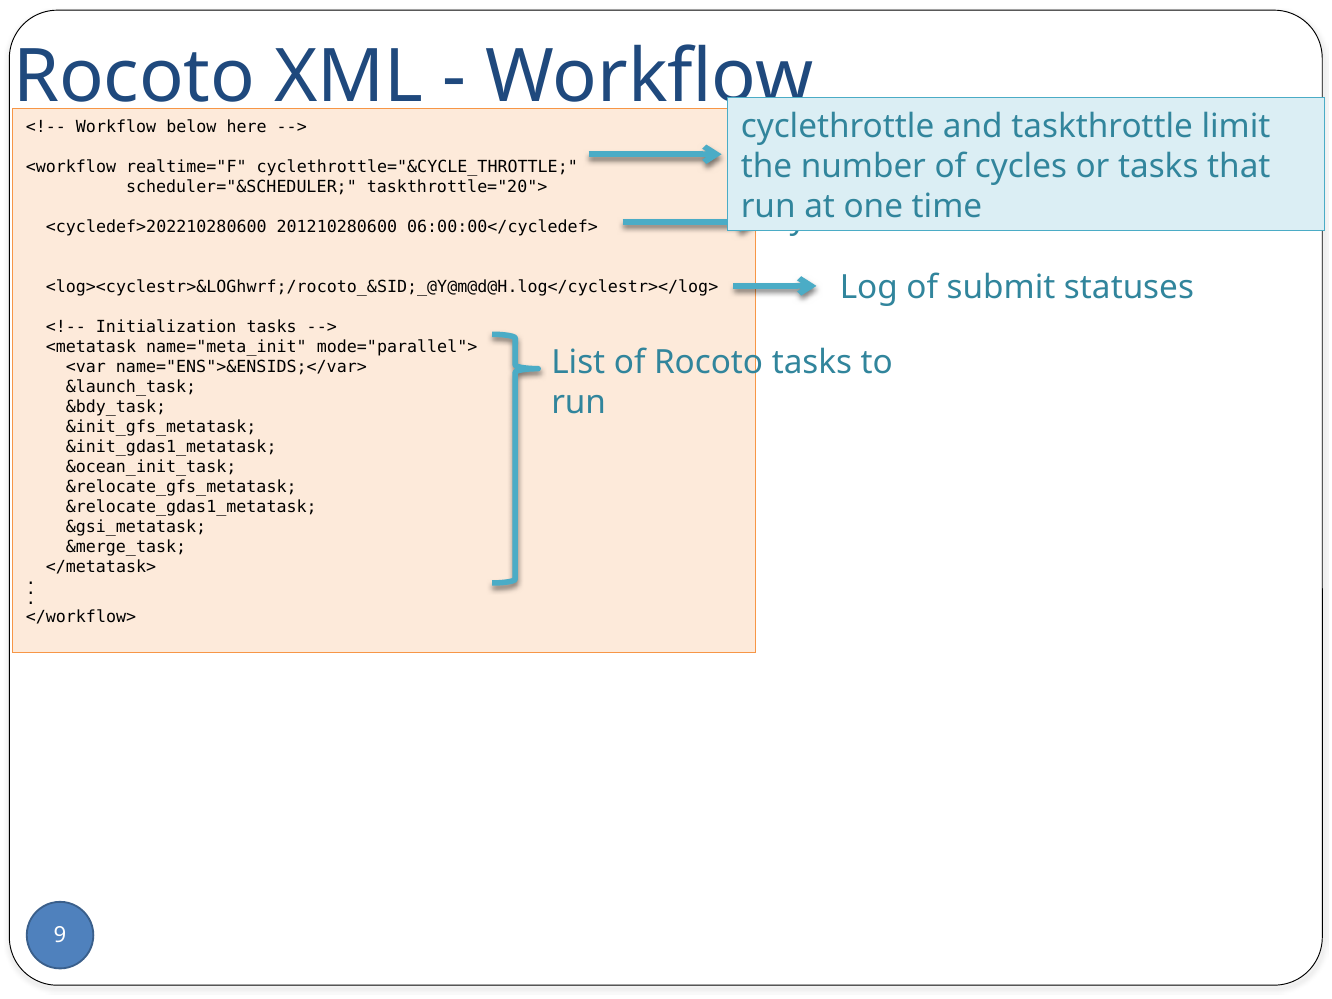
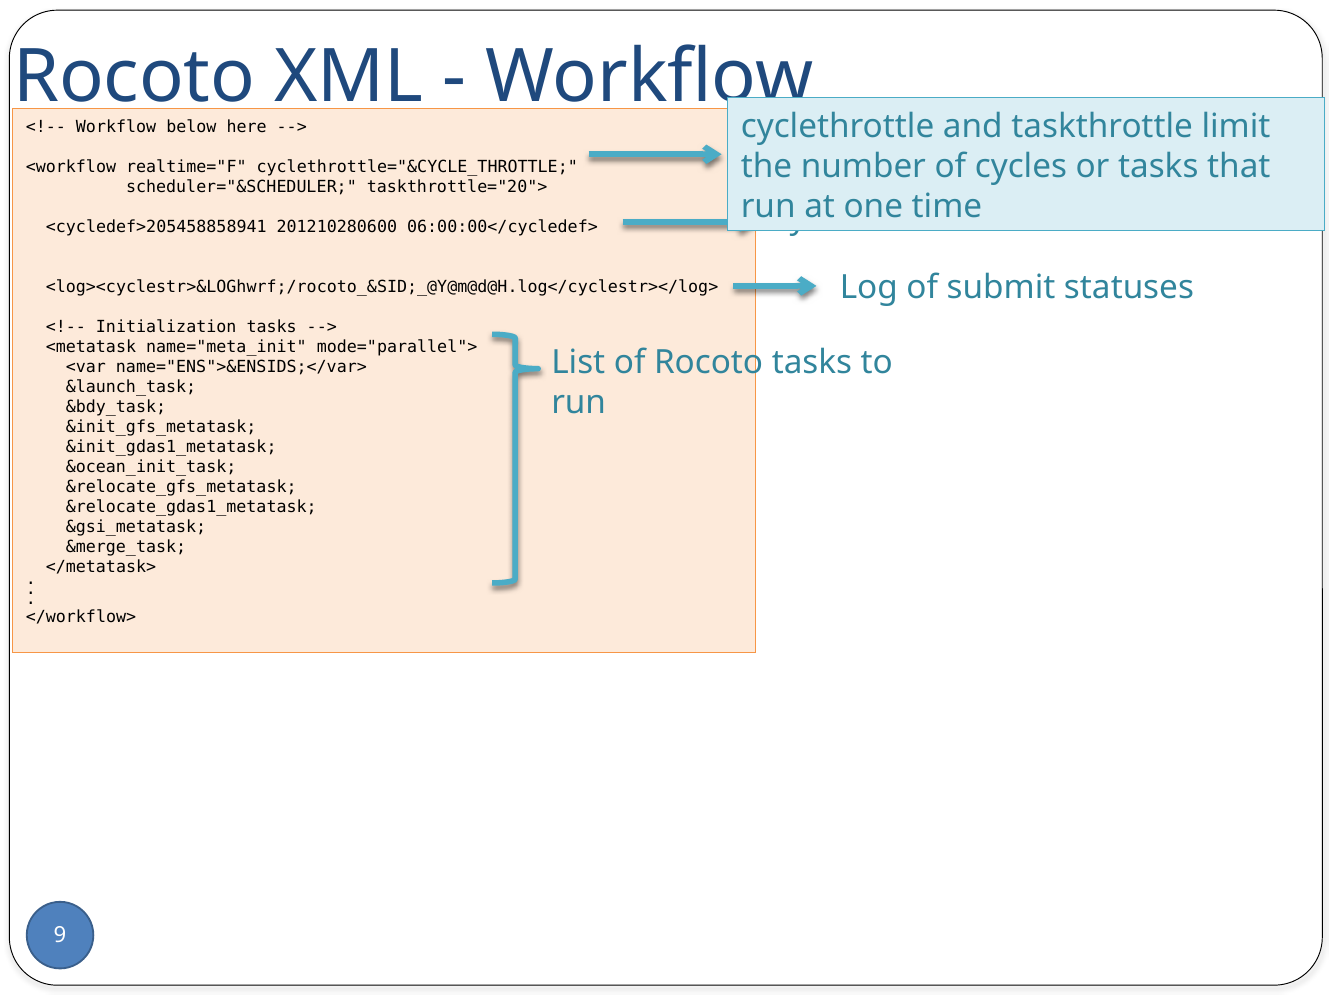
<cycledef>202210280600: <cycledef>202210280600 -> <cycledef>205458858941
